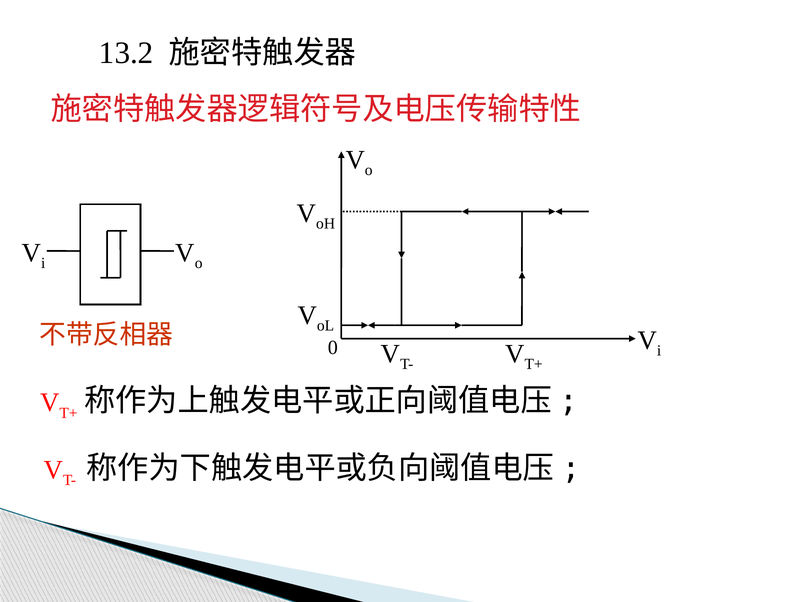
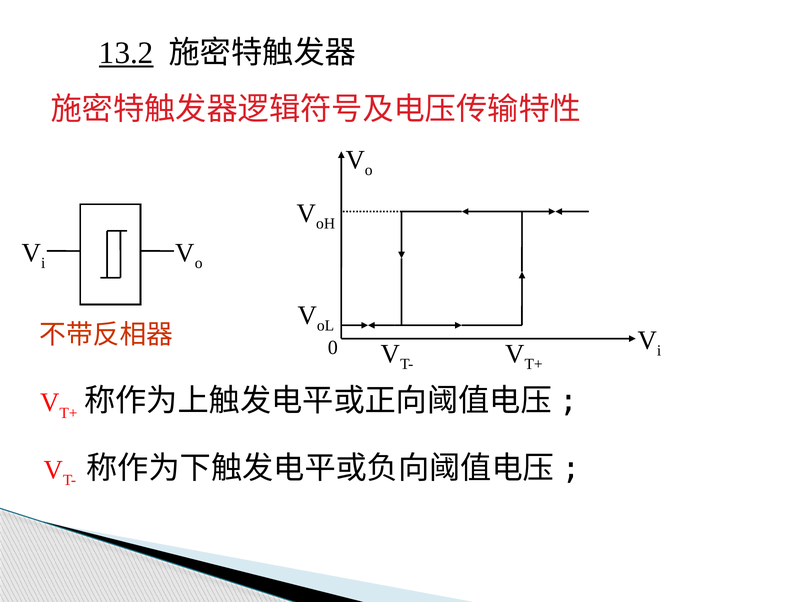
13.2 underline: none -> present
